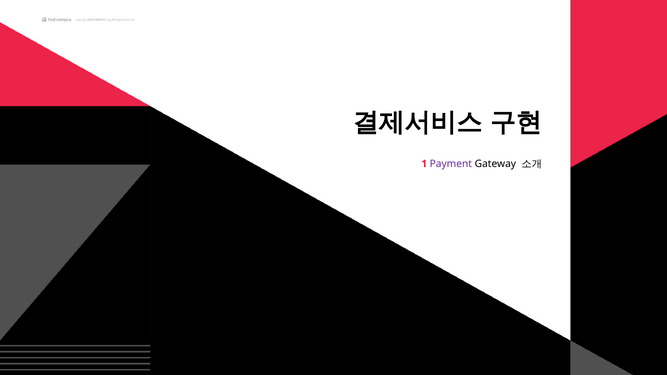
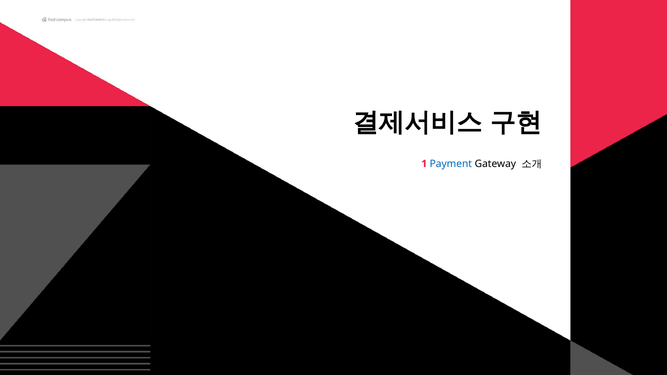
Payment colour: purple -> blue
